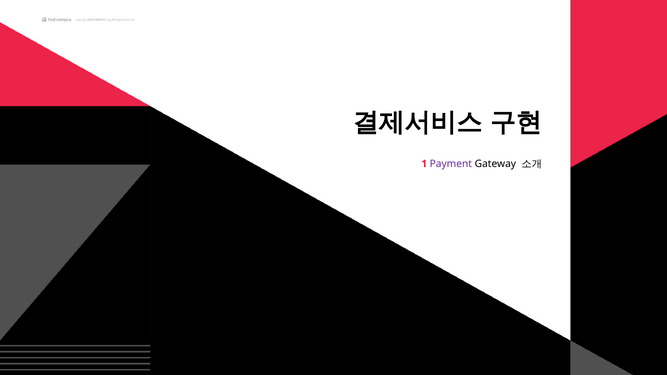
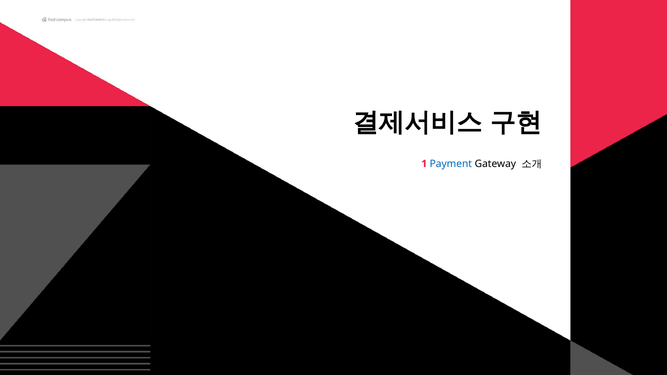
Payment colour: purple -> blue
